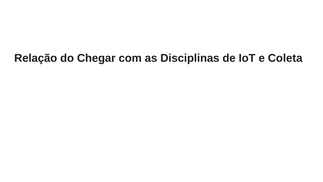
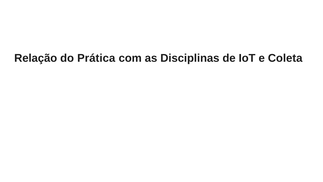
Chegar: Chegar -> Prática
